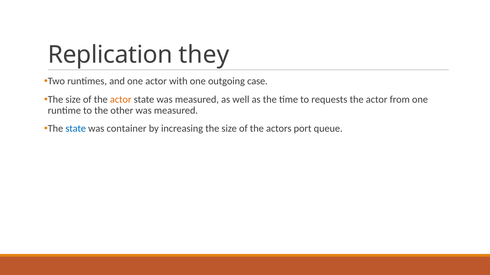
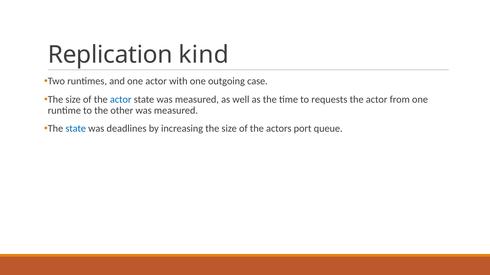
they: they -> kind
actor at (121, 100) colour: orange -> blue
container: container -> deadlines
